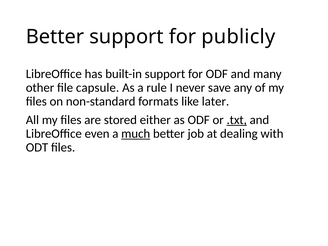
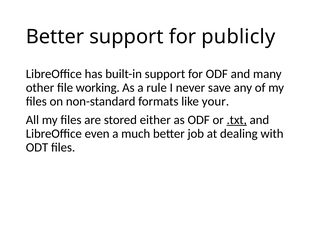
capsule: capsule -> working
later: later -> your
much underline: present -> none
